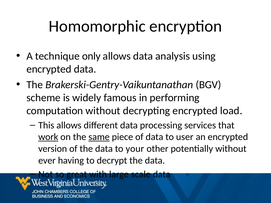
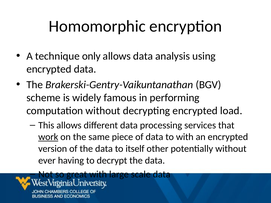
same underline: present -> none
to user: user -> with
your: your -> itself
